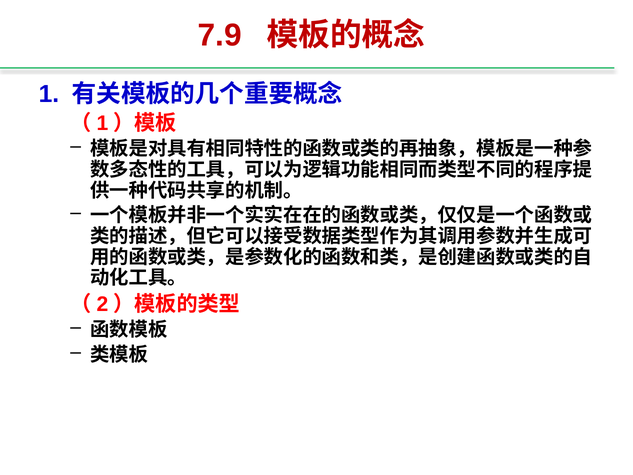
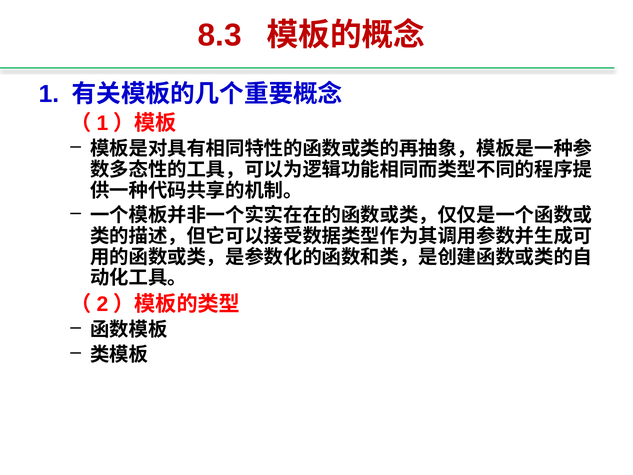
7.9: 7.9 -> 8.3
